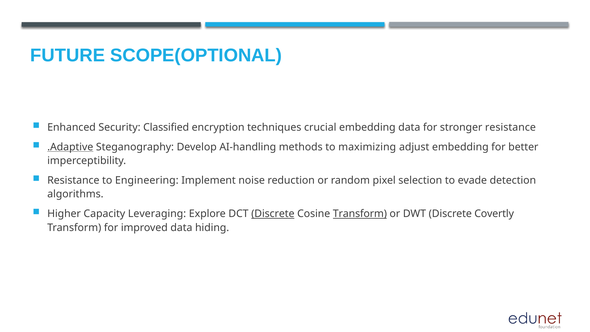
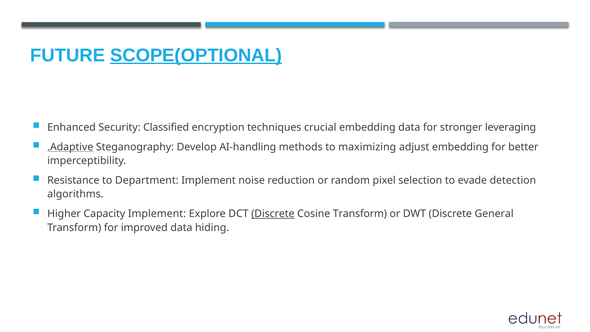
SCOPE(OPTIONAL underline: none -> present
stronger resistance: resistance -> leveraging
Engineering: Engineering -> Department
Capacity Leveraging: Leveraging -> Implement
Transform at (360, 214) underline: present -> none
Covertly: Covertly -> General
